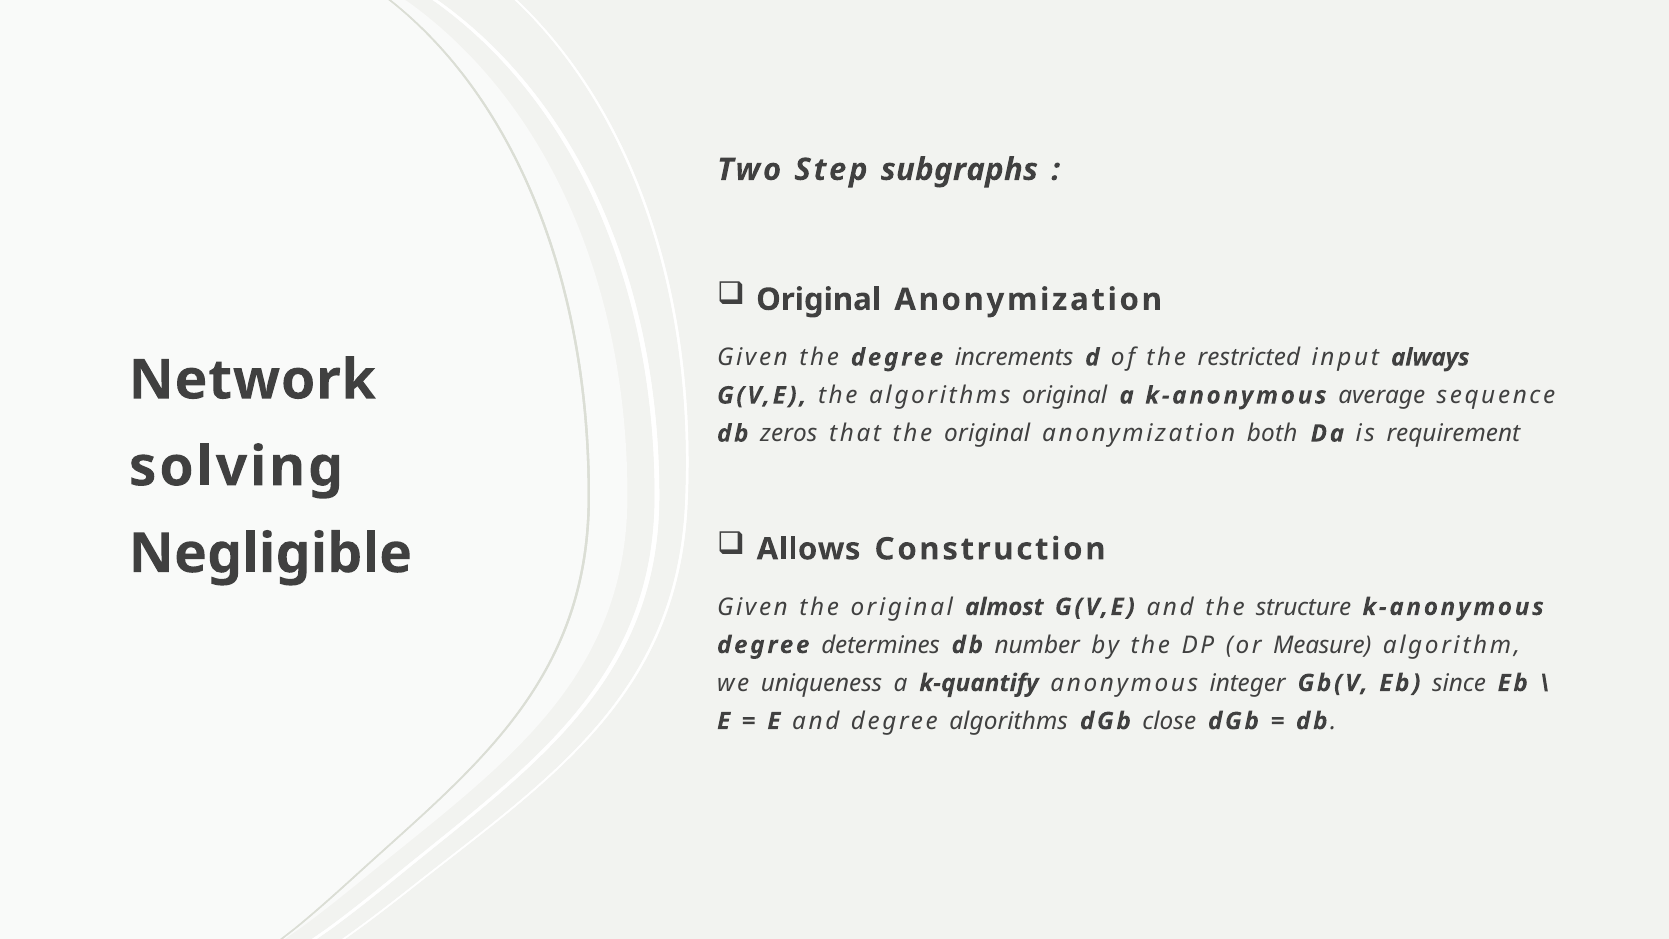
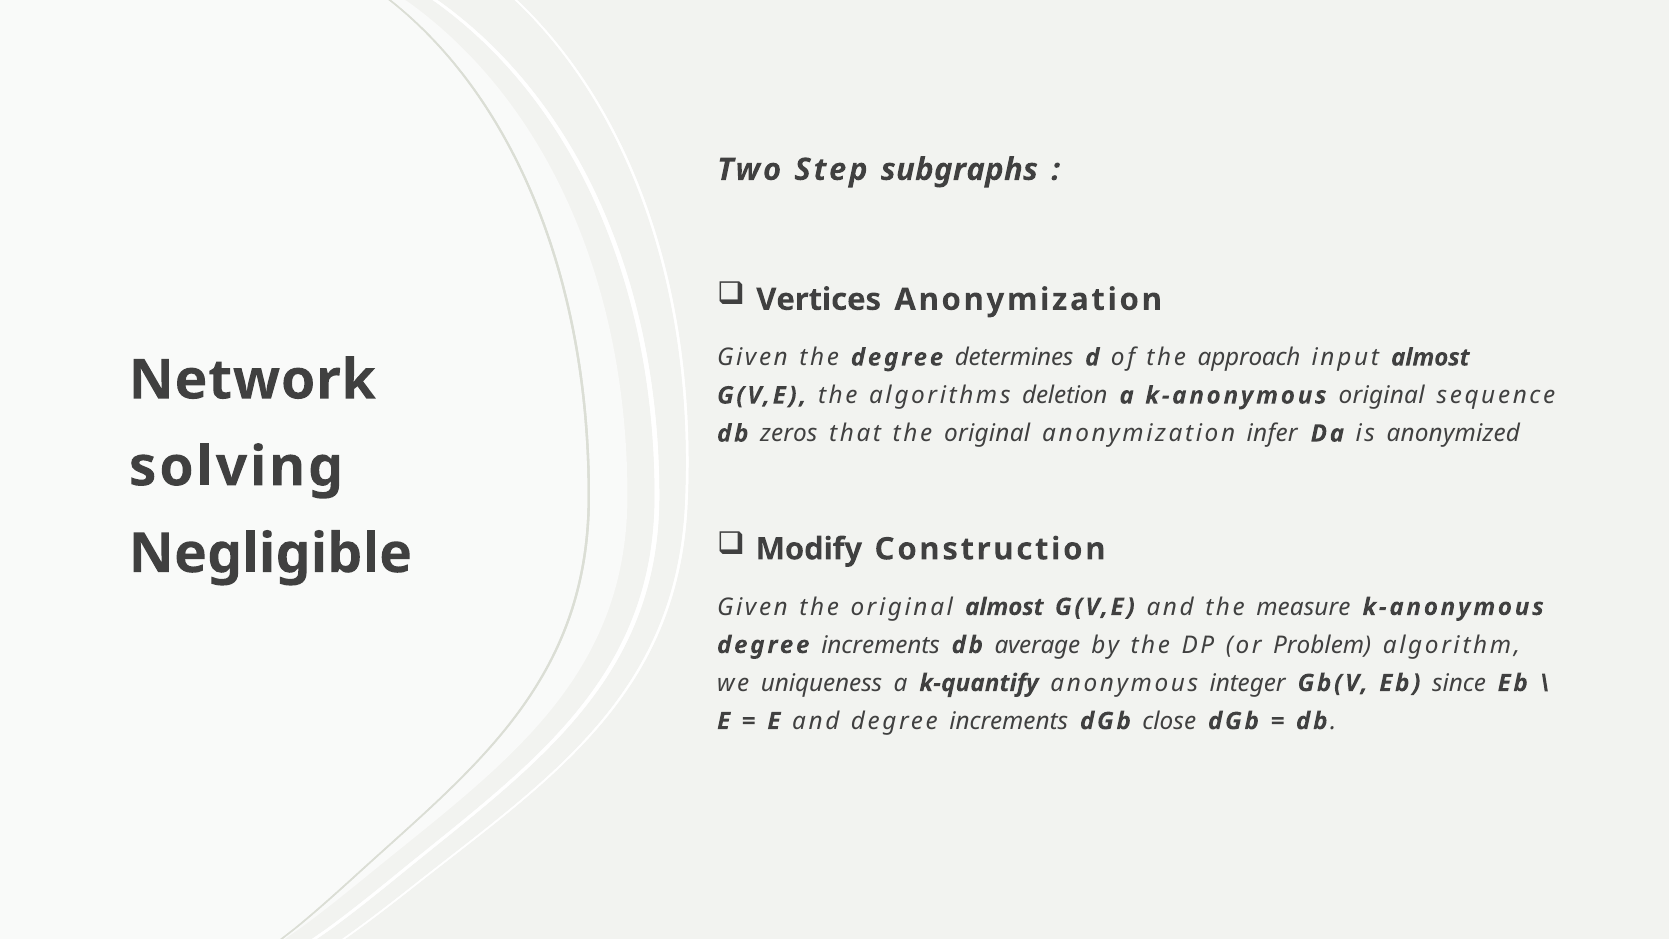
Original at (819, 300): Original -> Vertices
increments: increments -> determines
restricted: restricted -> approach
input always: always -> almost
algorithms original: original -> deletion
k-anonymous average: average -> original
both: both -> infer
requirement: requirement -> anonymized
Allows: Allows -> Modify
structure: structure -> measure
determines at (881, 645): determines -> increments
number: number -> average
Measure: Measure -> Problem
and degree algorithms: algorithms -> increments
